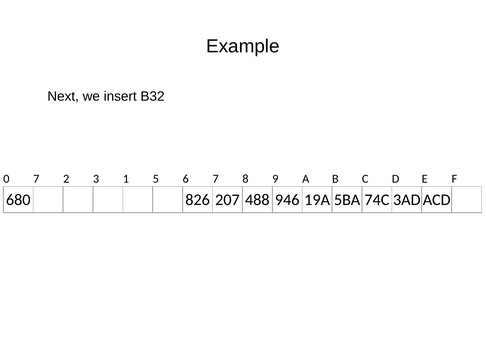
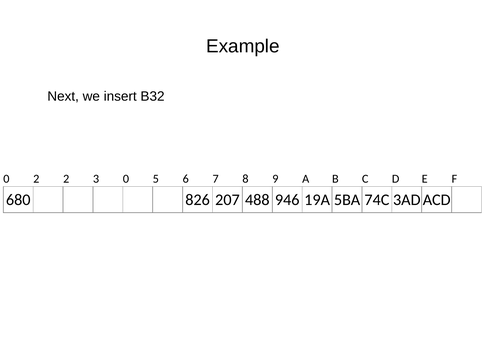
0 7: 7 -> 2
3 1: 1 -> 0
